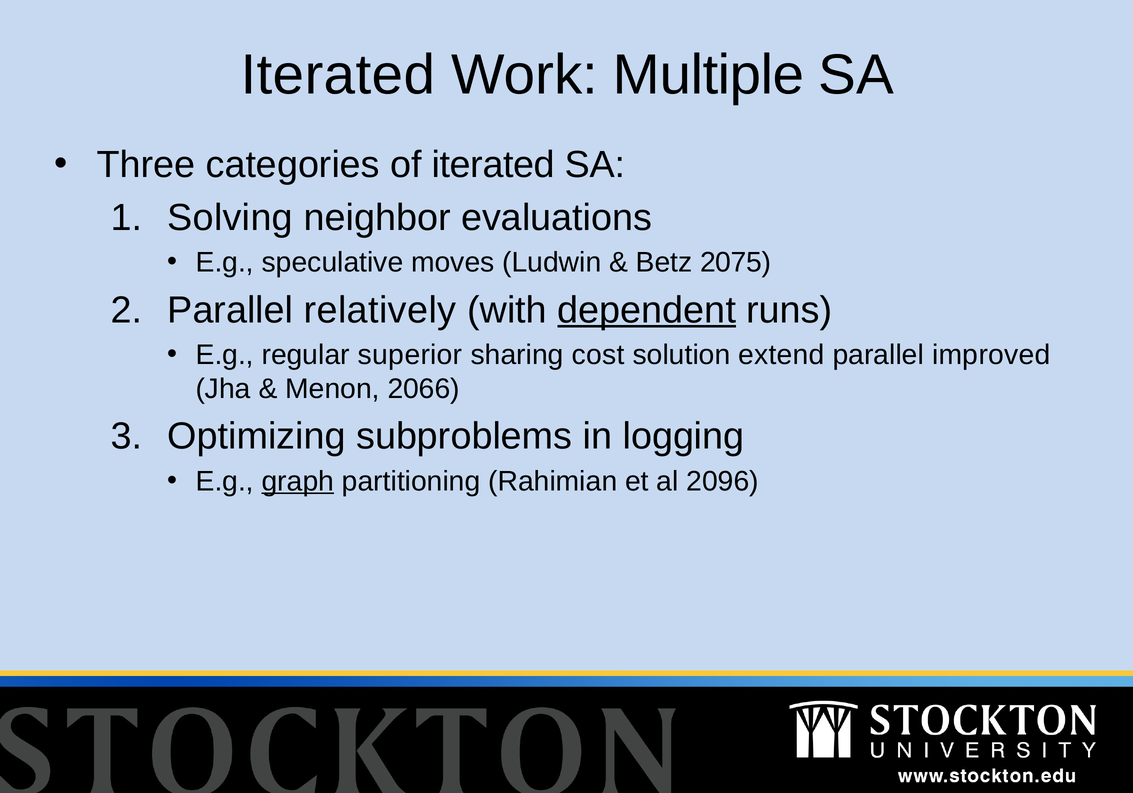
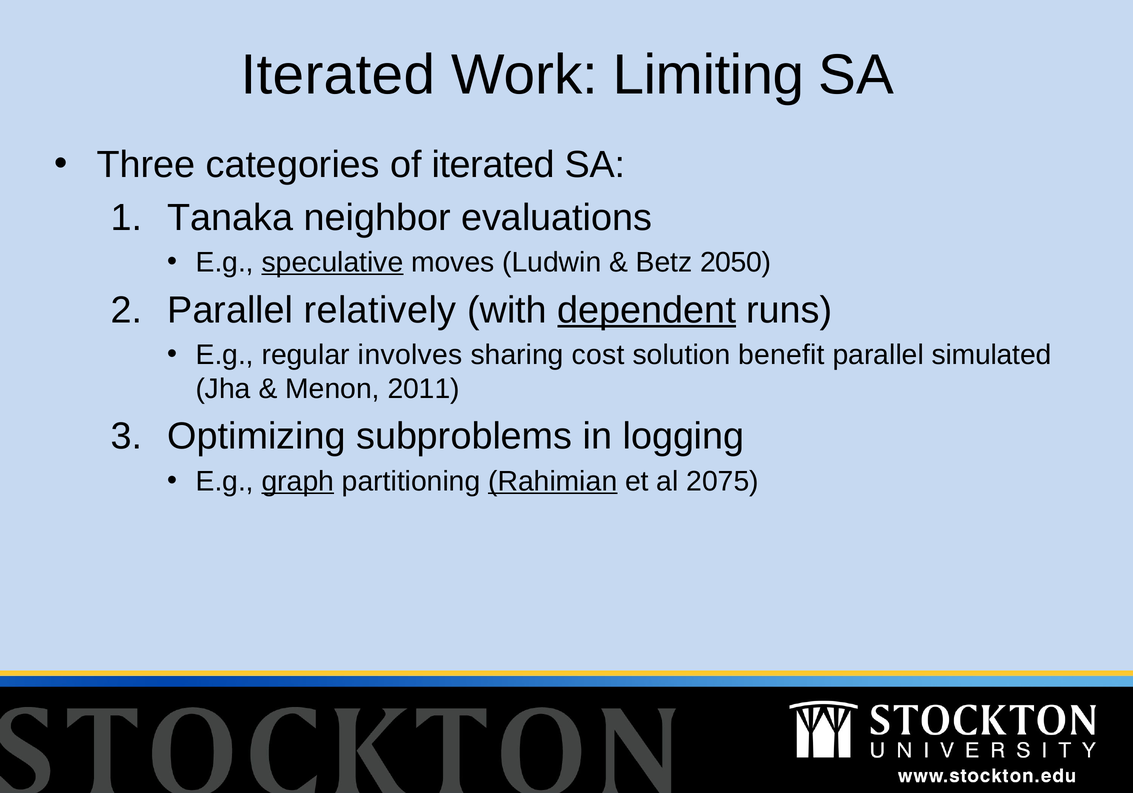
Multiple: Multiple -> Limiting
Solving: Solving -> Tanaka
speculative underline: none -> present
2075: 2075 -> 2050
superior: superior -> involves
extend: extend -> benefit
improved: improved -> simulated
2066: 2066 -> 2011
Rahimian underline: none -> present
2096: 2096 -> 2075
